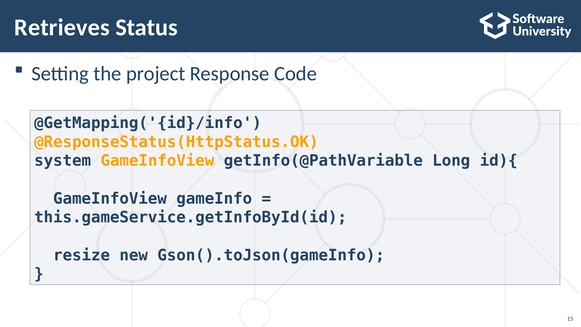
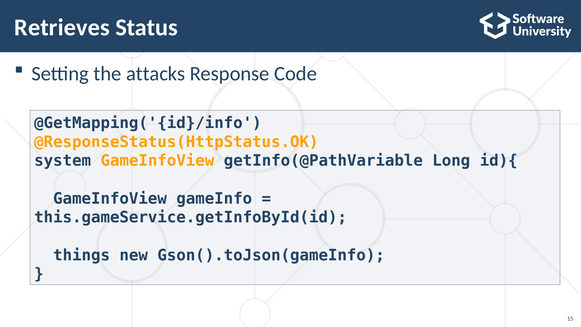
project: project -> attacks
resize: resize -> things
